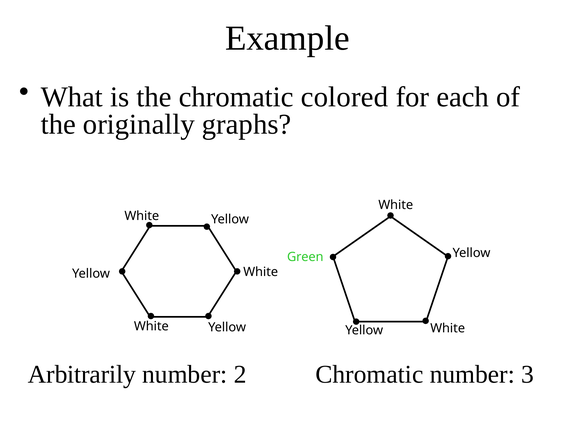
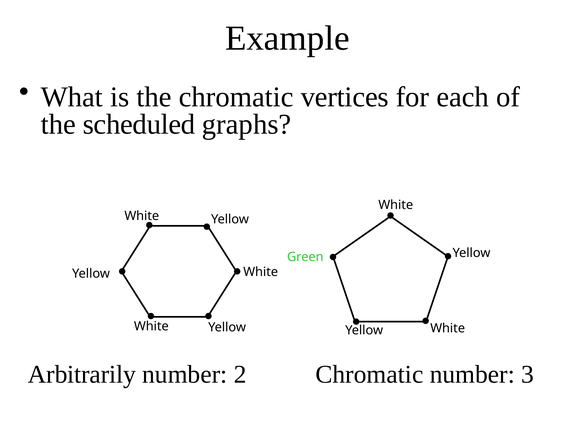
colored: colored -> vertices
originally: originally -> scheduled
